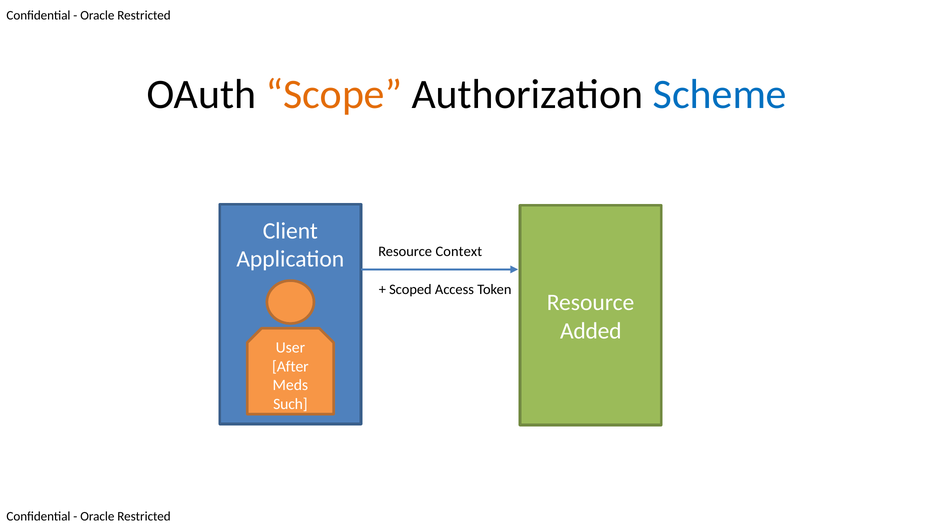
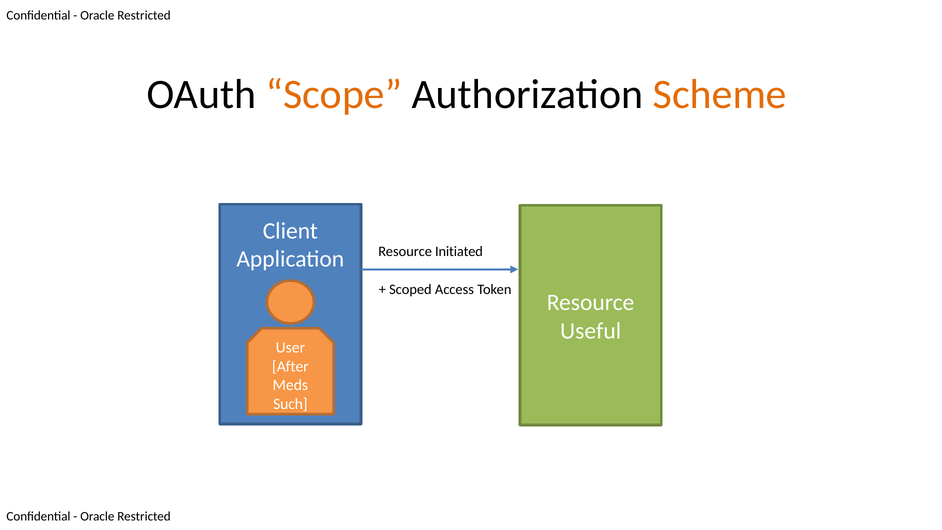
Scheme colour: blue -> orange
Context: Context -> Initiated
Added: Added -> Useful
